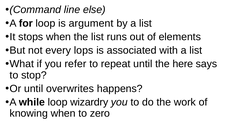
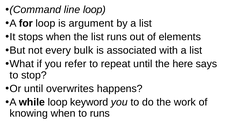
line else: else -> loop
lops: lops -> bulk
wizardry: wizardry -> keyword
to zero: zero -> runs
